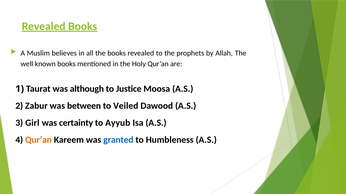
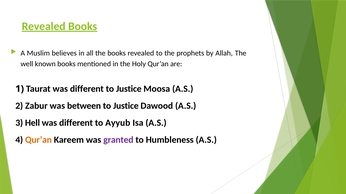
Taurat was although: although -> different
Veiled at (126, 106): Veiled -> Justice
Girl: Girl -> Hell
certainty at (76, 123): certainty -> different
granted colour: blue -> purple
